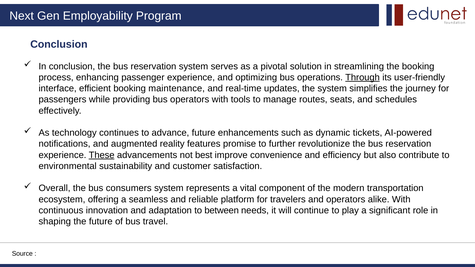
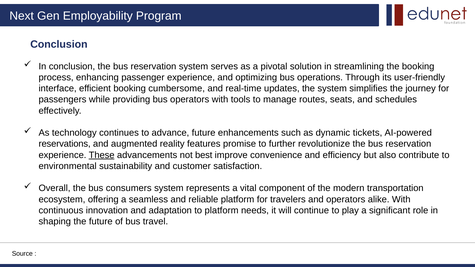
Through underline: present -> none
maintenance: maintenance -> cumbersome
notifications: notifications -> reservations
to between: between -> platform
